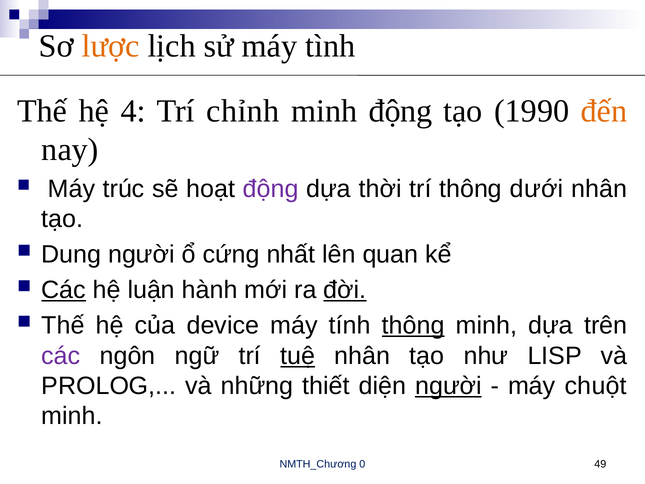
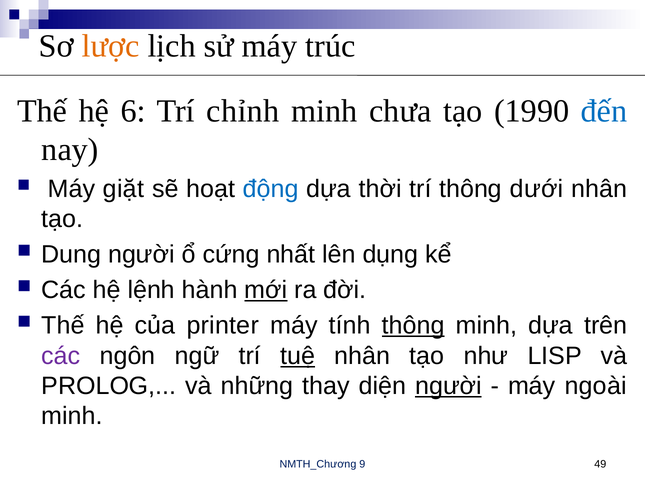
tình: tình -> trúc
4: 4 -> 6
minh động: động -> chưa
đến colour: orange -> blue
trúc: trúc -> giặt
động at (271, 189) colour: purple -> blue
quan: quan -> dụng
Các at (64, 290) underline: present -> none
luận: luận -> lệnh
mới underline: none -> present
đời underline: present -> none
device: device -> printer
thiết: thiết -> thay
chuột: chuột -> ngoài
0: 0 -> 9
